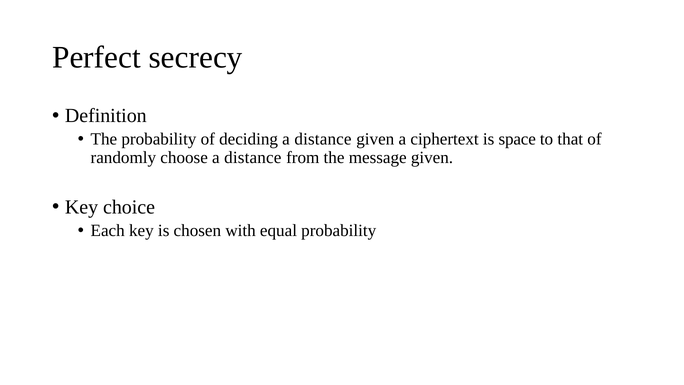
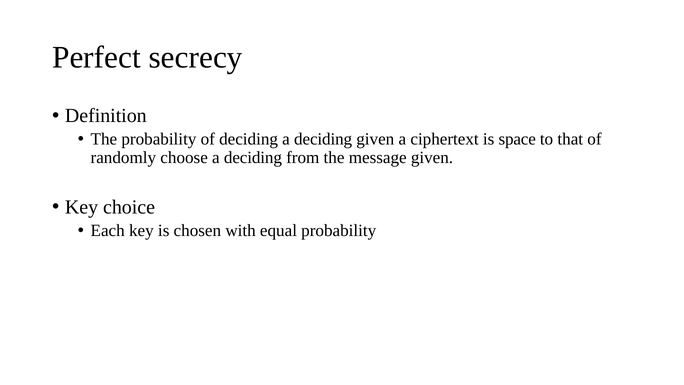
deciding a distance: distance -> deciding
choose a distance: distance -> deciding
